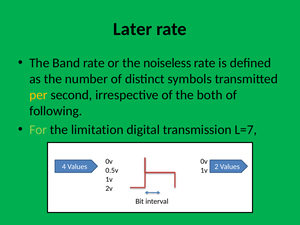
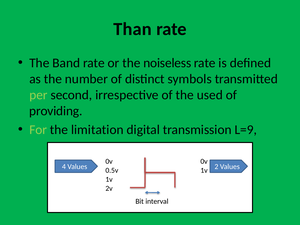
Later: Later -> Than
per colour: yellow -> light green
both: both -> used
following: following -> providing
L=7: L=7 -> L=9
